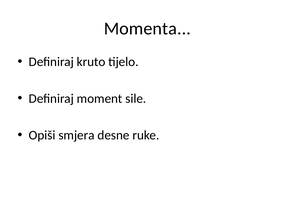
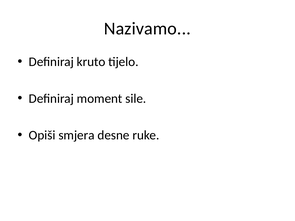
Momenta: Momenta -> Nazivamo
